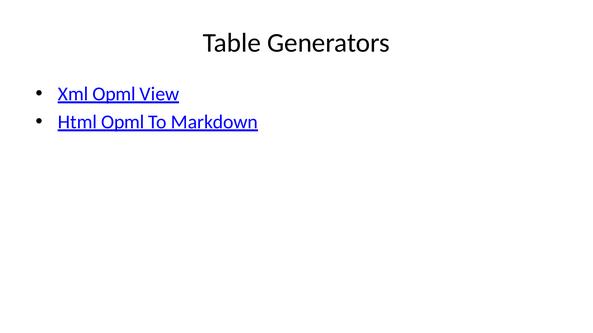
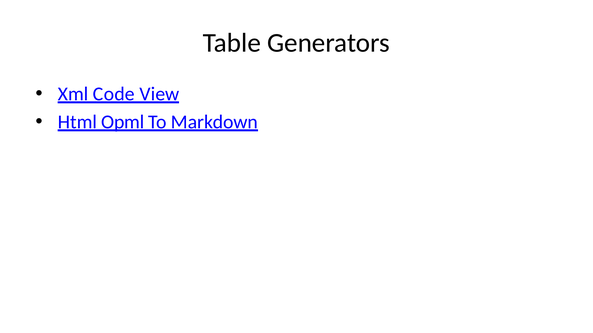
Xml Opml: Opml -> Code
